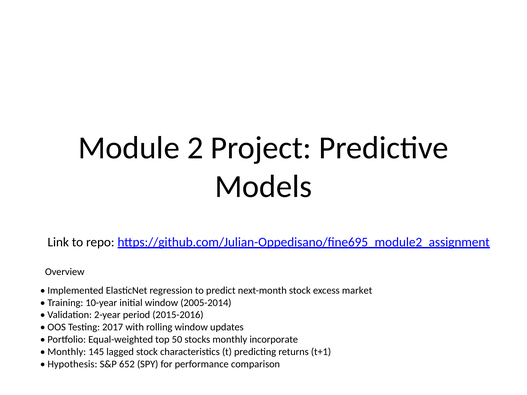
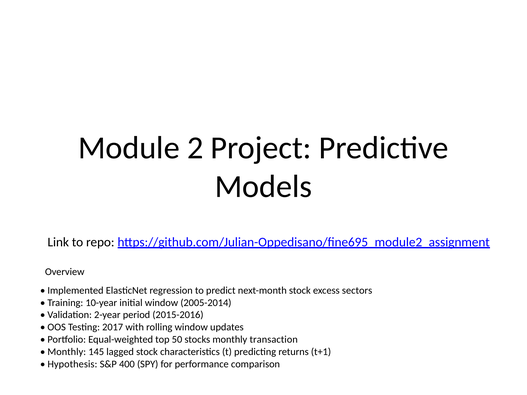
market: market -> sectors
incorporate: incorporate -> transaction
652: 652 -> 400
